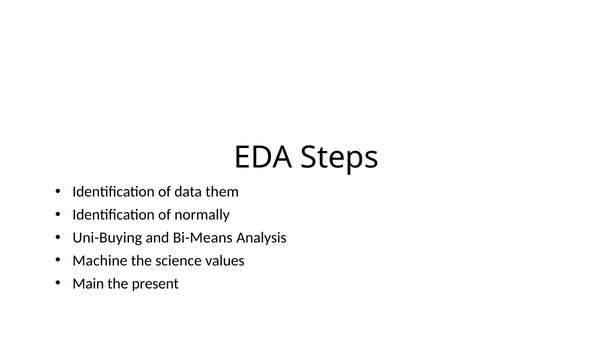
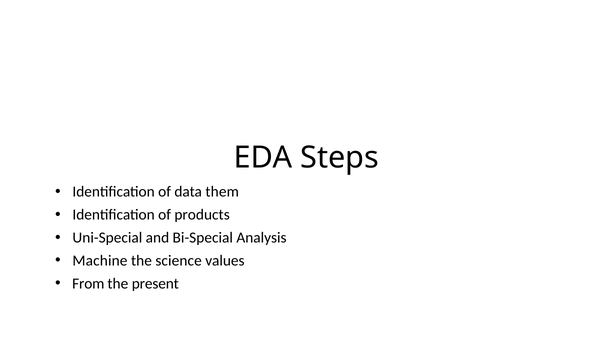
normally: normally -> products
Uni-Buying: Uni-Buying -> Uni-Special
Bi-Means: Bi-Means -> Bi-Special
Main: Main -> From
